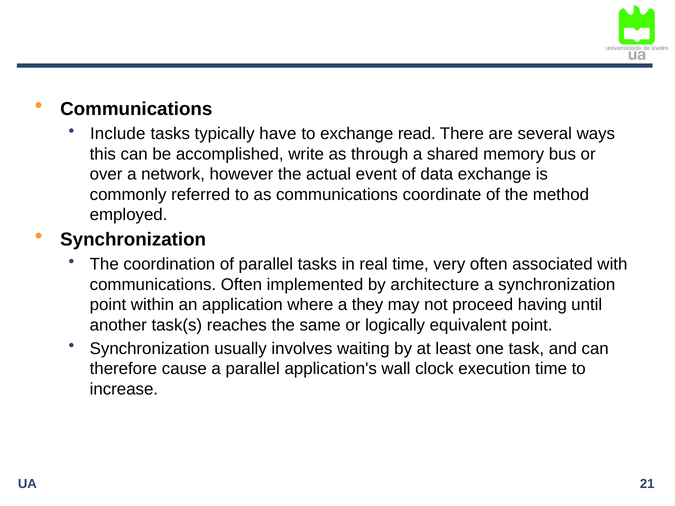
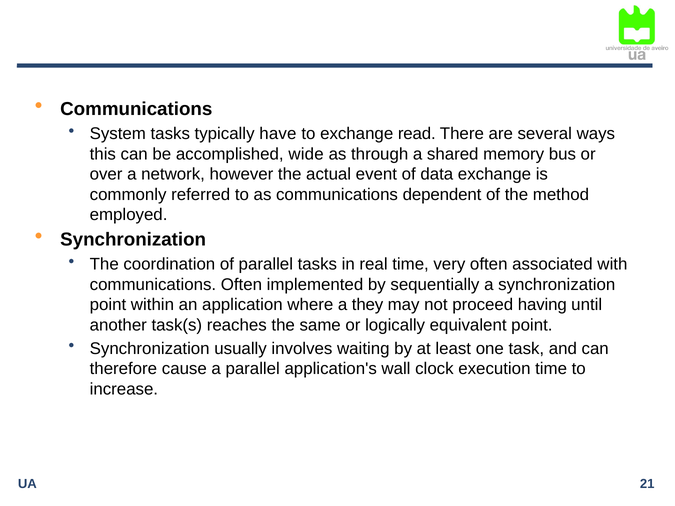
Include: Include -> System
write: write -> wide
coordinate: coordinate -> dependent
architecture: architecture -> sequentially
